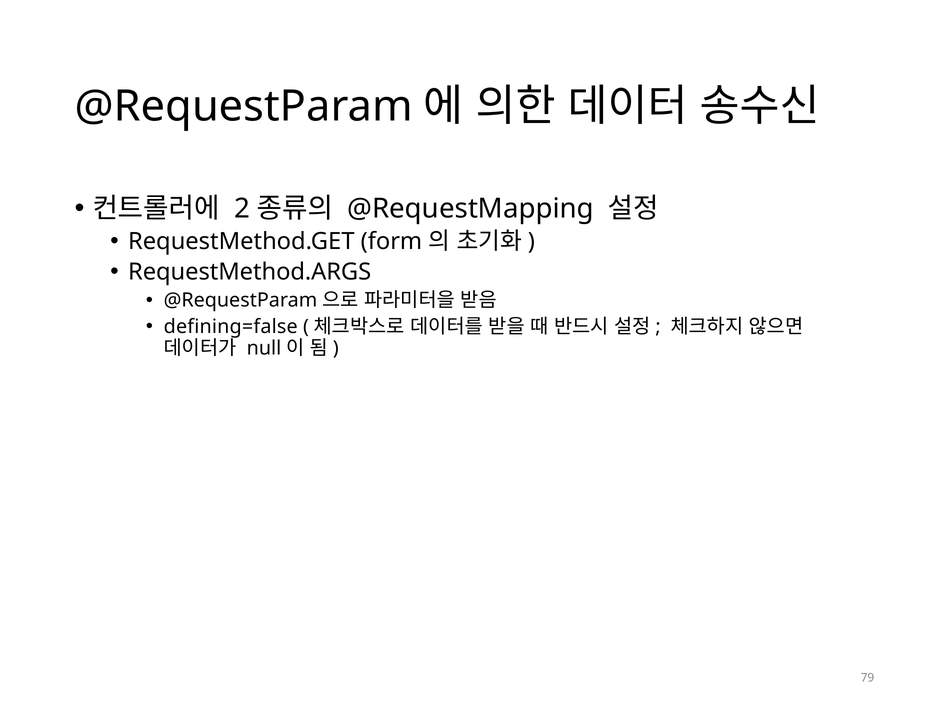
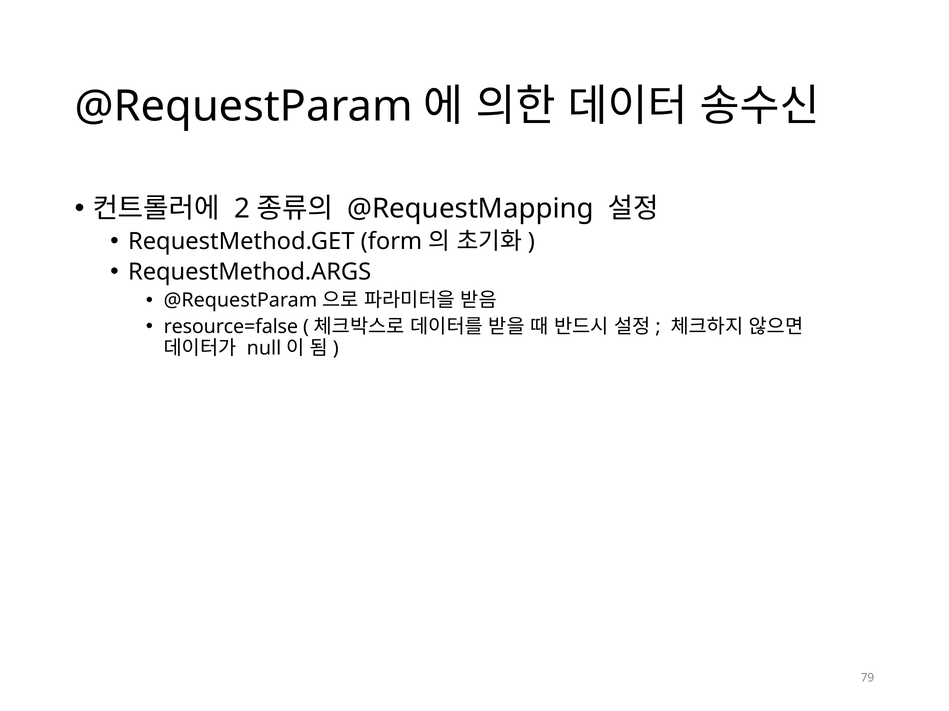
defining=false: defining=false -> resource=false
